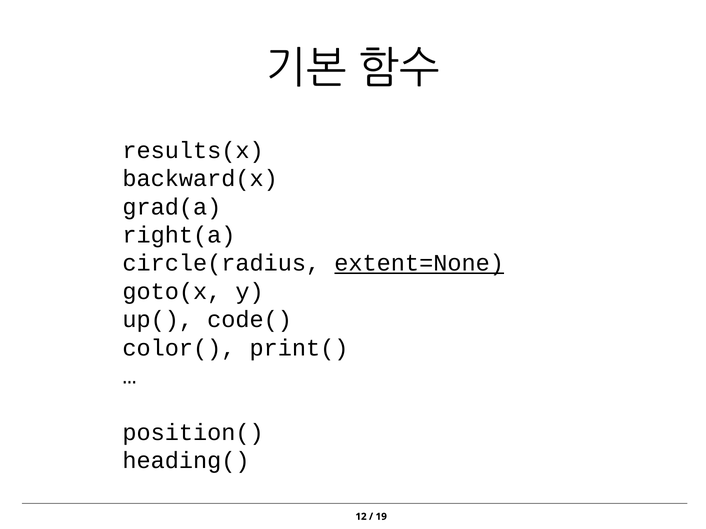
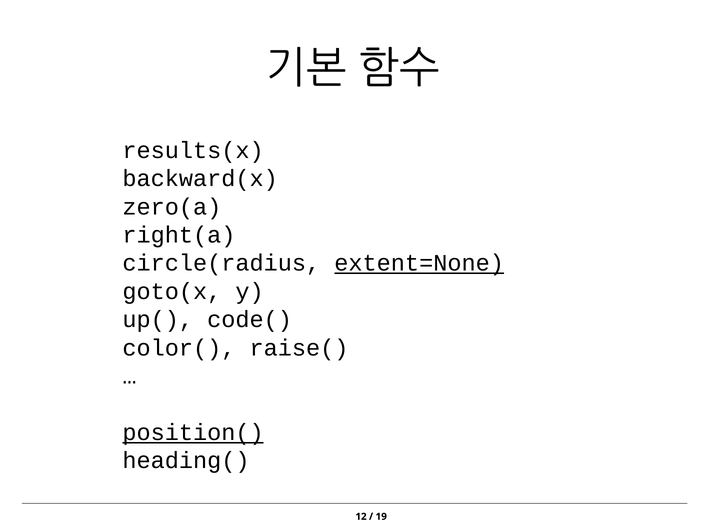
grad(a: grad(a -> zero(a
print(: print( -> raise(
position( underline: none -> present
